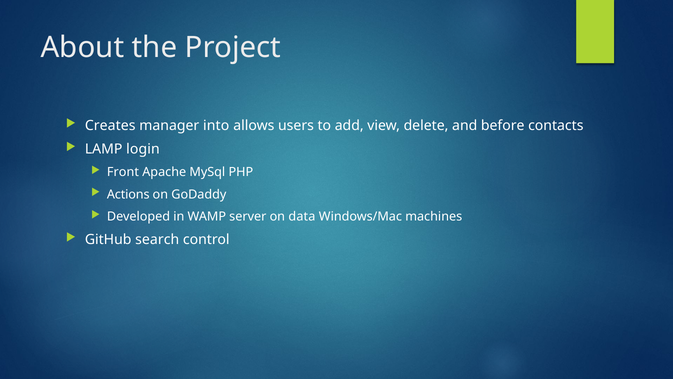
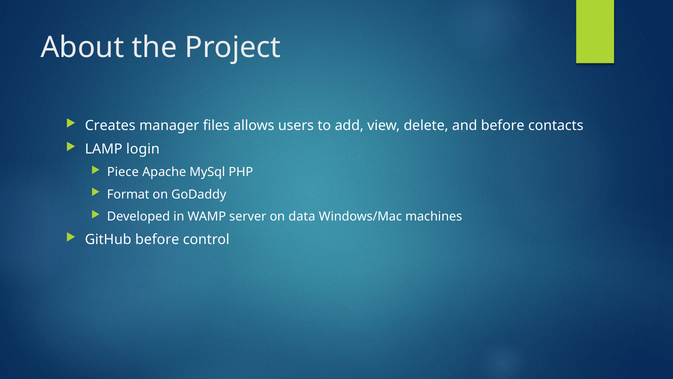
into: into -> files
Front: Front -> Piece
Actions: Actions -> Format
GitHub search: search -> before
